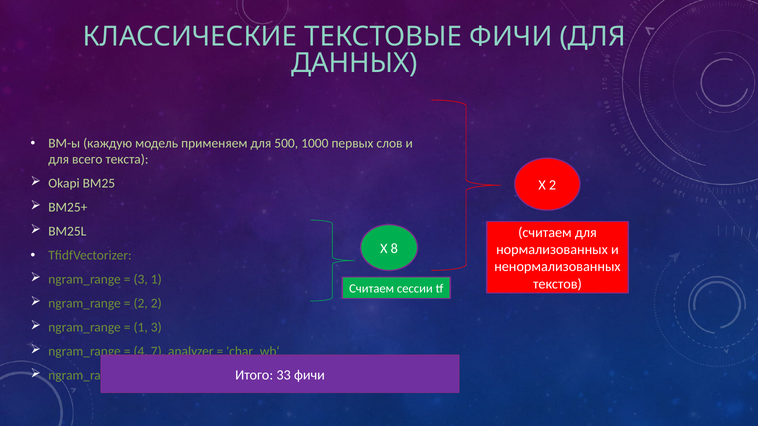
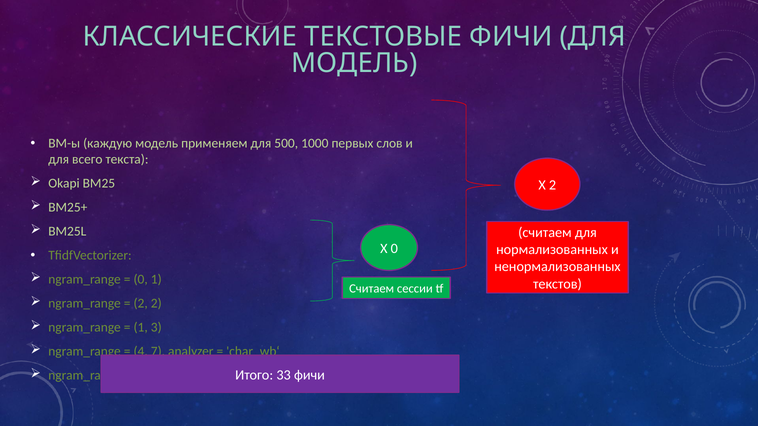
ДАННЫХ at (354, 63): ДАННЫХ -> МОДЕЛЬ
X 8: 8 -> 0
3 at (141, 280): 3 -> 0
